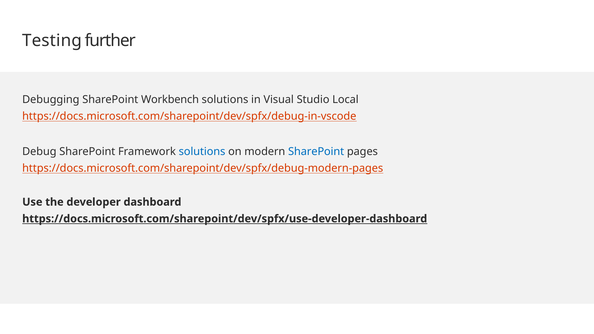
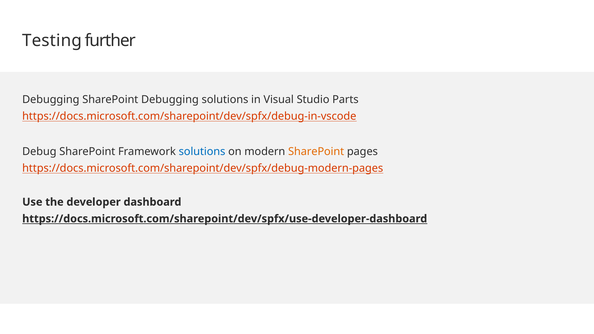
SharePoint Workbench: Workbench -> Debugging
Local: Local -> Parts
SharePoint at (316, 152) colour: blue -> orange
